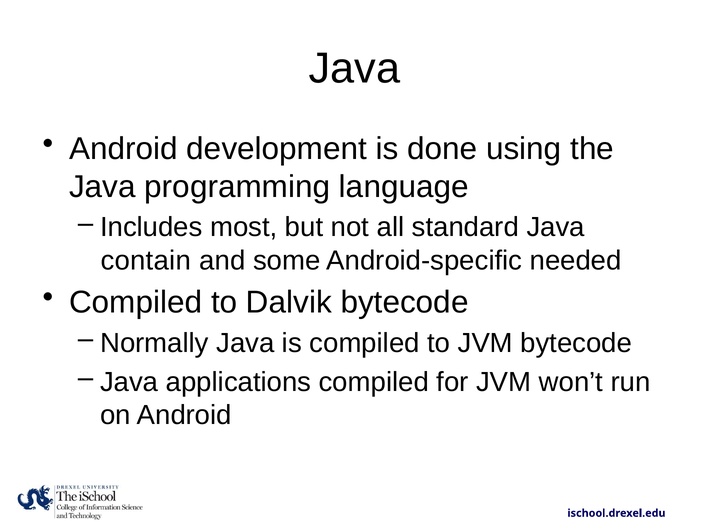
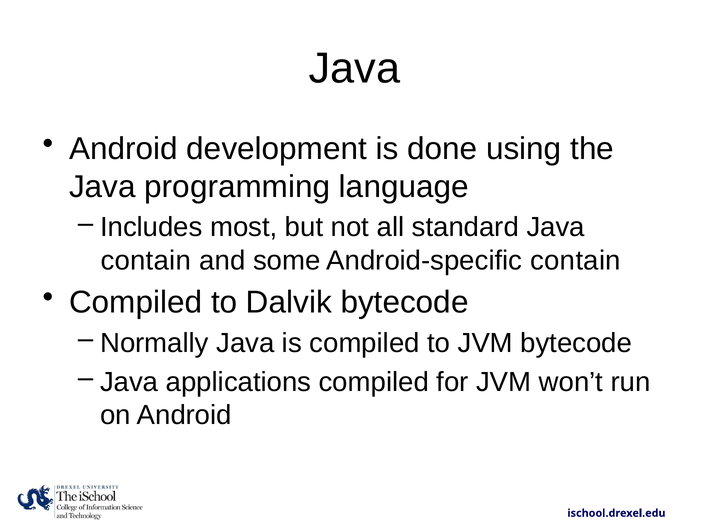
Android-specific needed: needed -> contain
